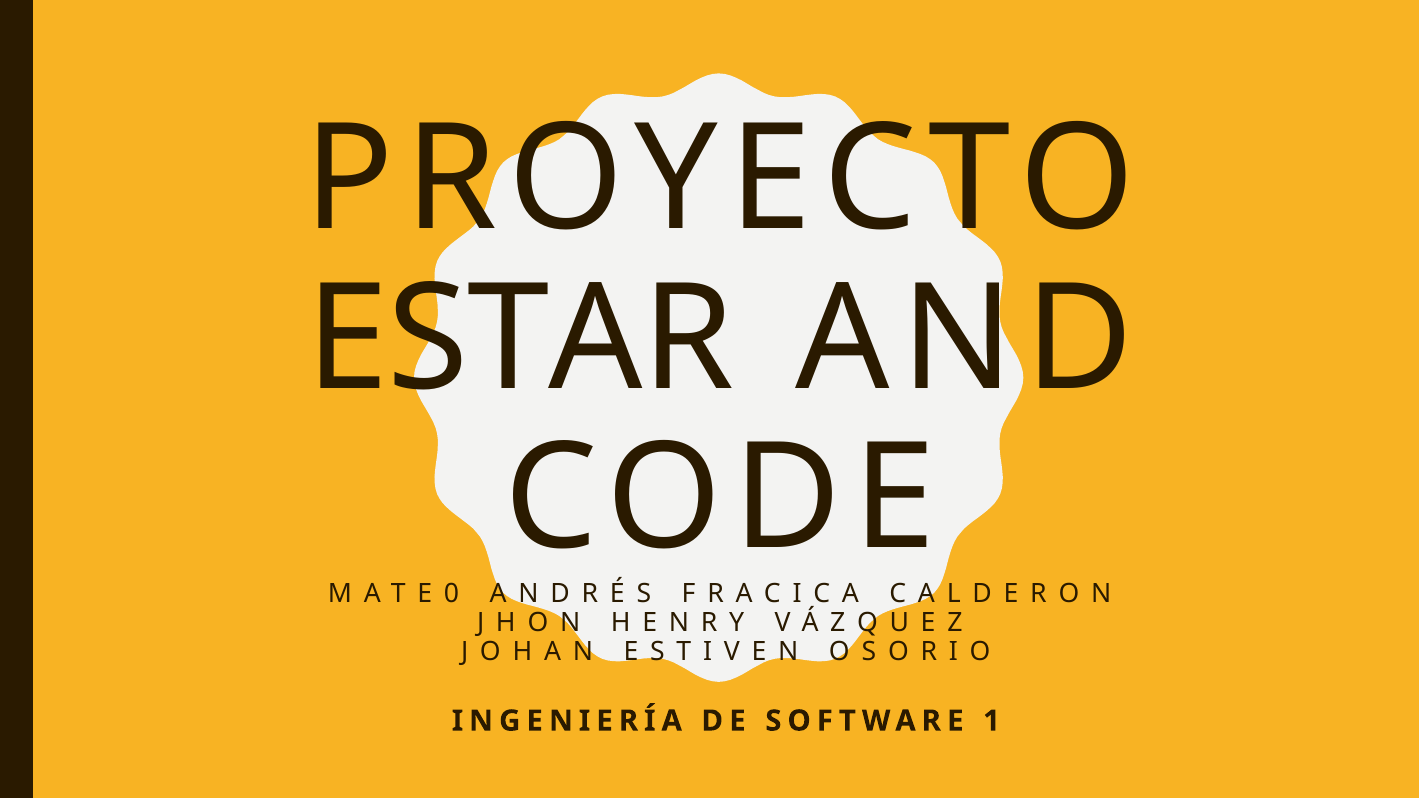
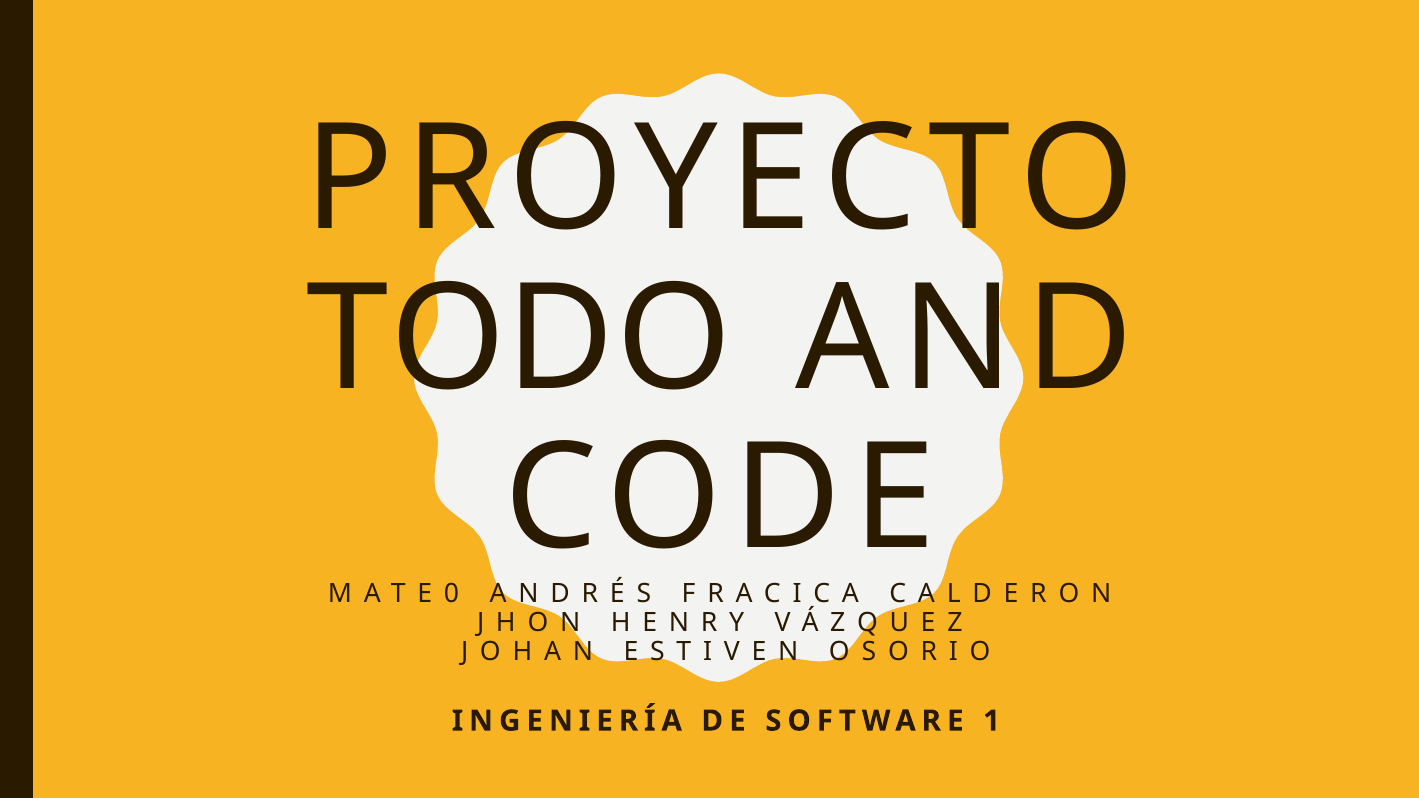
ESTAR: ESTAR -> TODO
